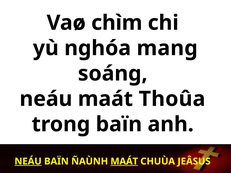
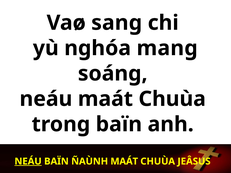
chìm: chìm -> sang
neáu maát Thoûa: Thoûa -> Chuùa
MAÁT at (124, 162) underline: present -> none
